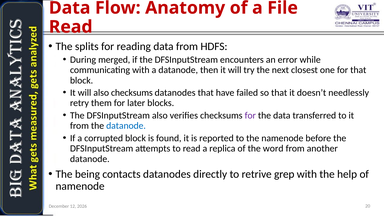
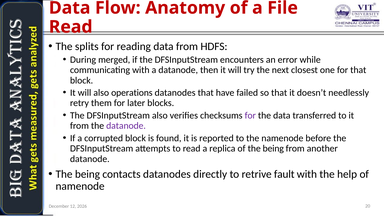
also checksums: checksums -> operations
datanode at (126, 126) colour: blue -> purple
of the word: word -> being
grep: grep -> fault
